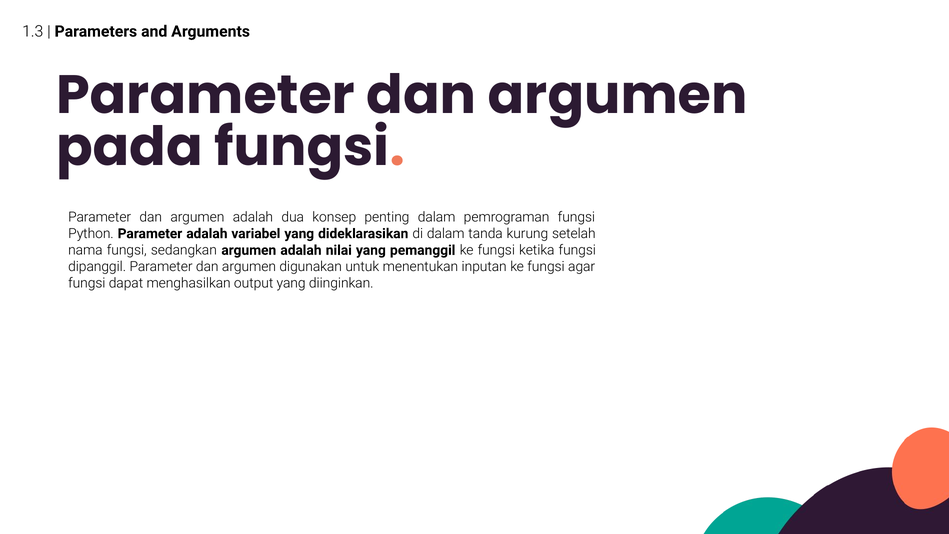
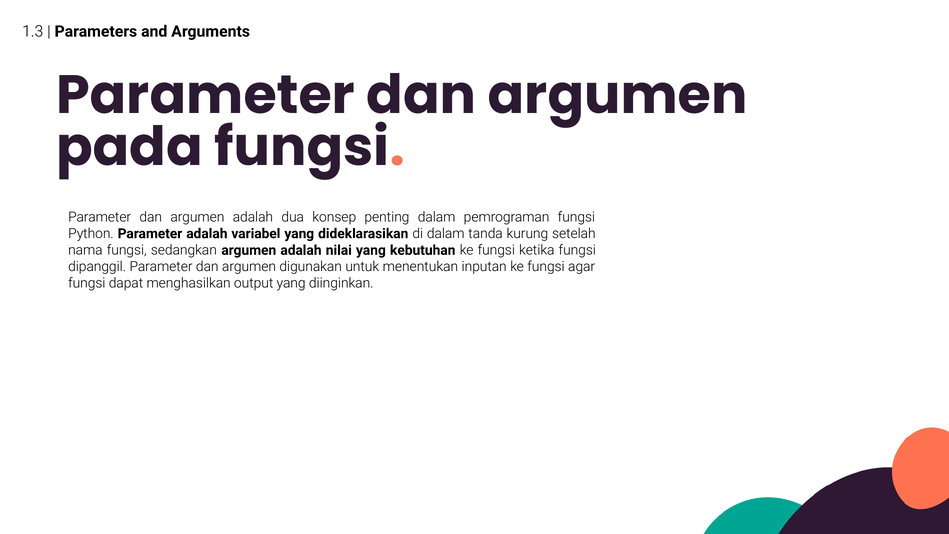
pemanggil: pemanggil -> kebutuhan
